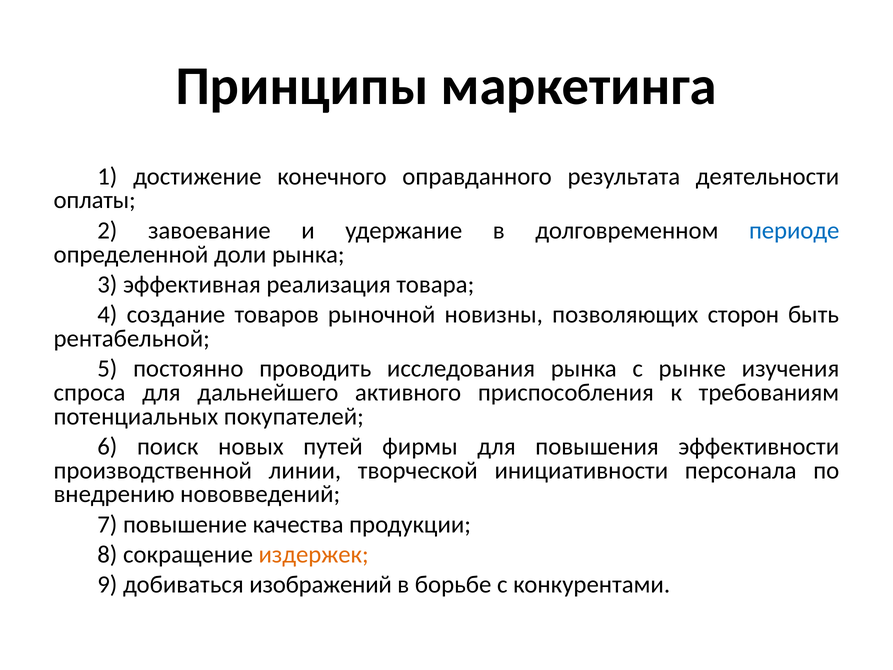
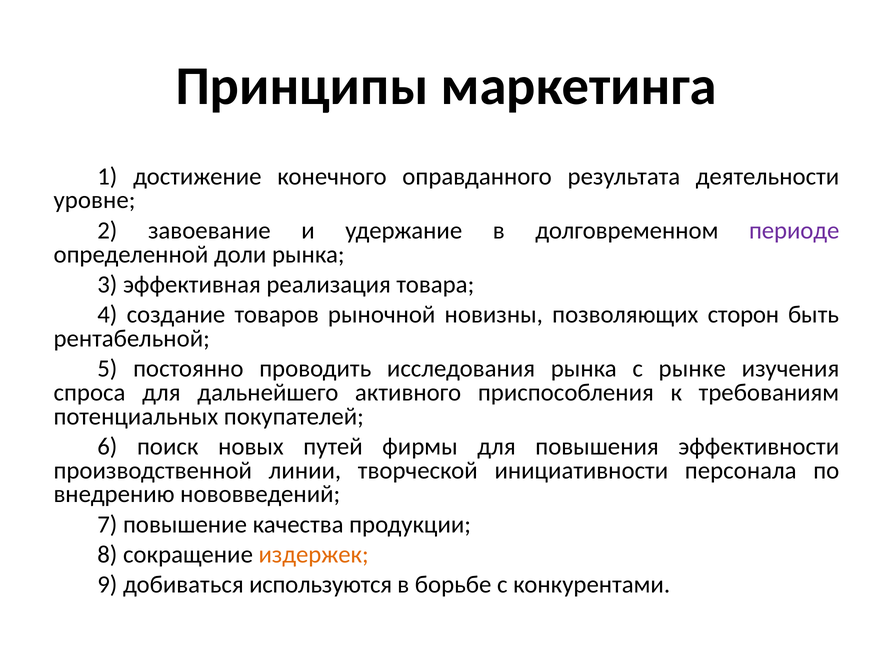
оплаты: оплаты -> уровне
периоде colour: blue -> purple
изображений: изображений -> используются
